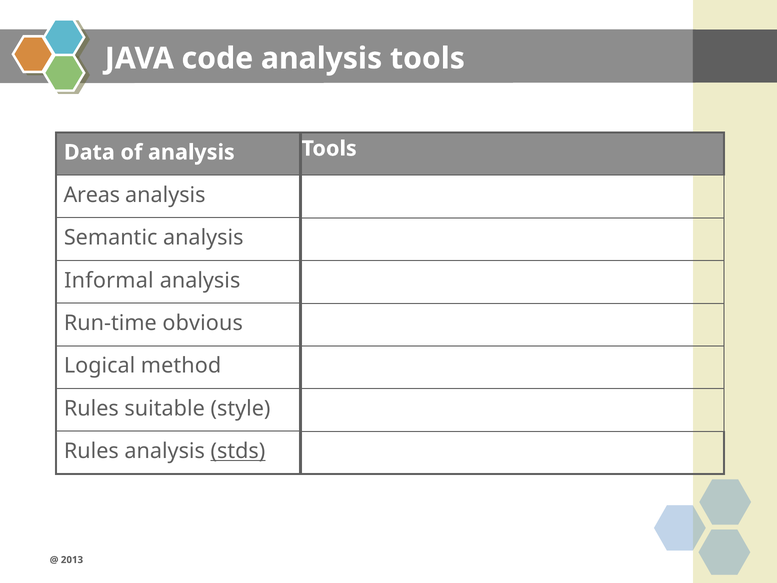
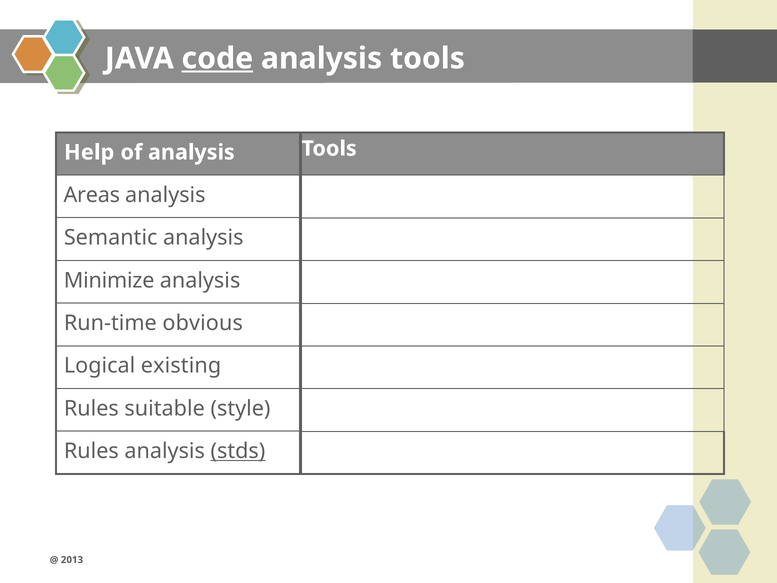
code underline: none -> present
Data: Data -> Help
Informal: Informal -> Minimize
method: method -> existing
